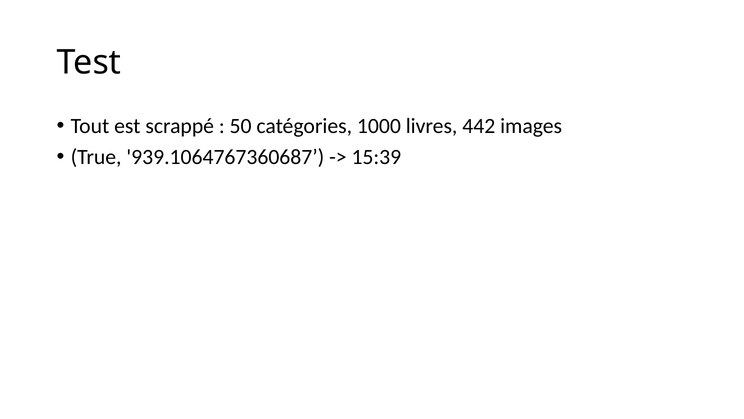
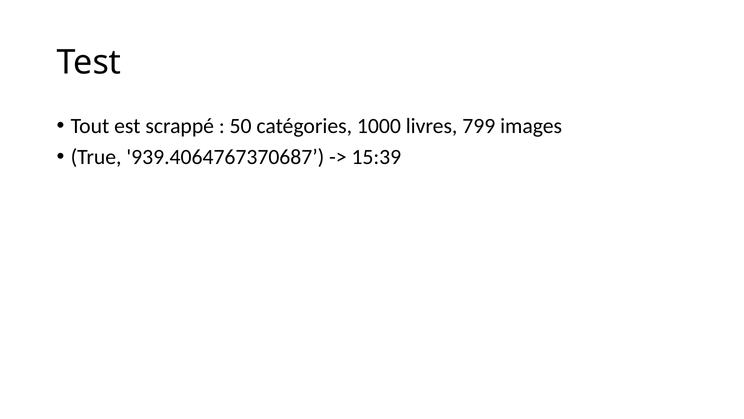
442: 442 -> 799
939.1064767360687: 939.1064767360687 -> 939.4064767370687
